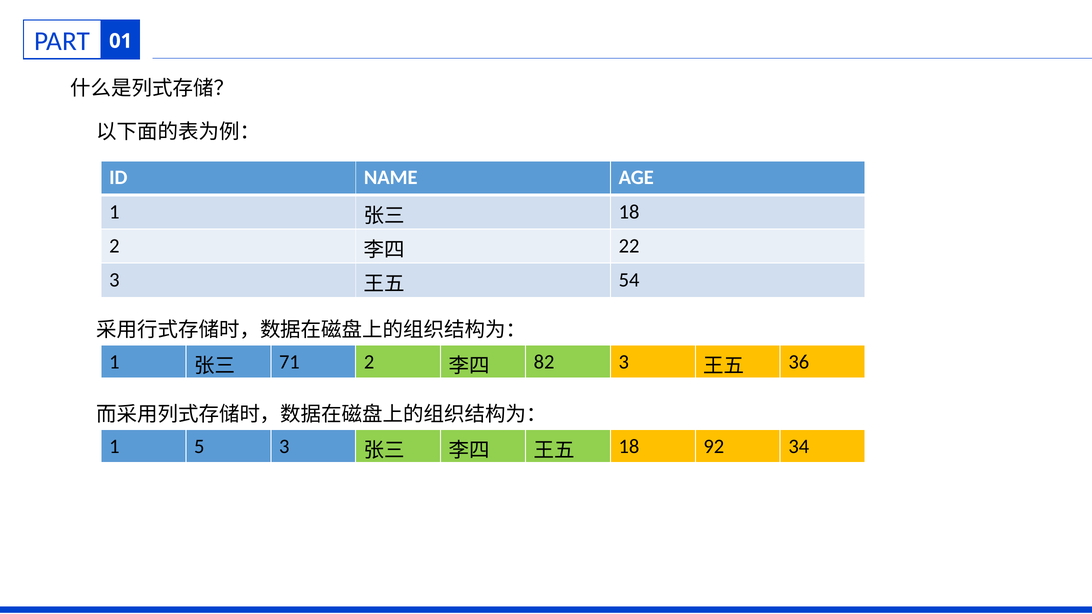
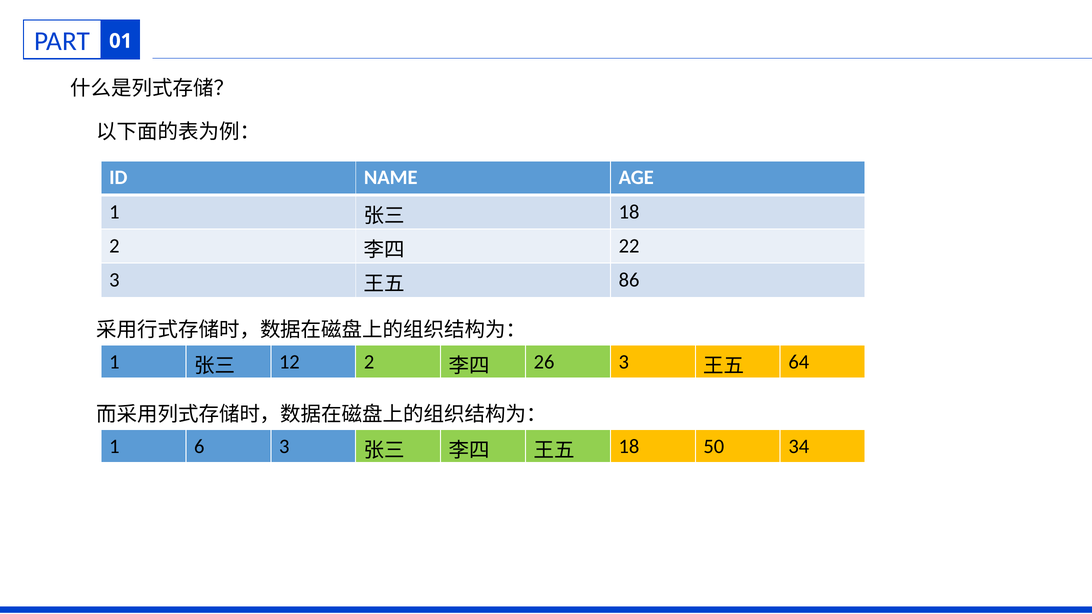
54: 54 -> 86
71: 71 -> 12
82: 82 -> 26
36: 36 -> 64
5: 5 -> 6
92: 92 -> 50
